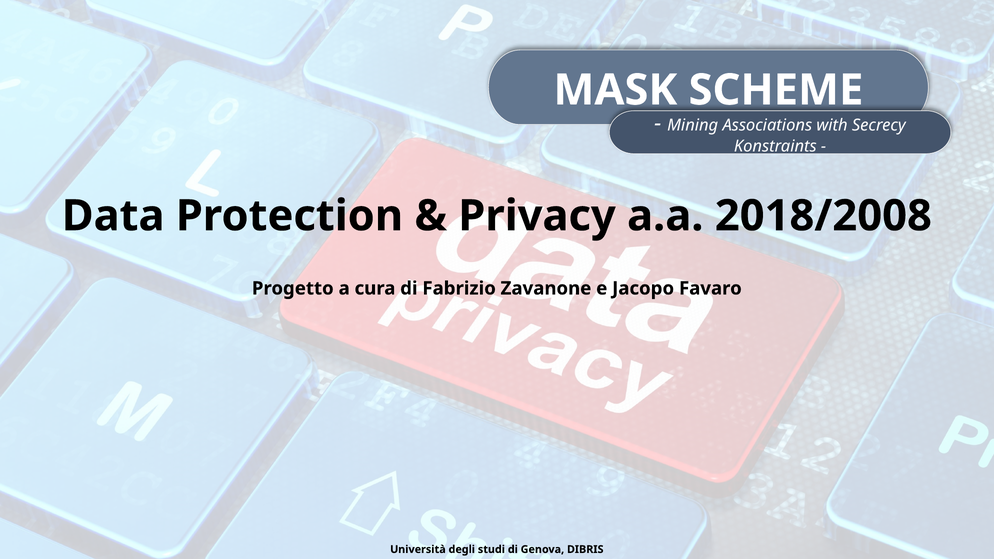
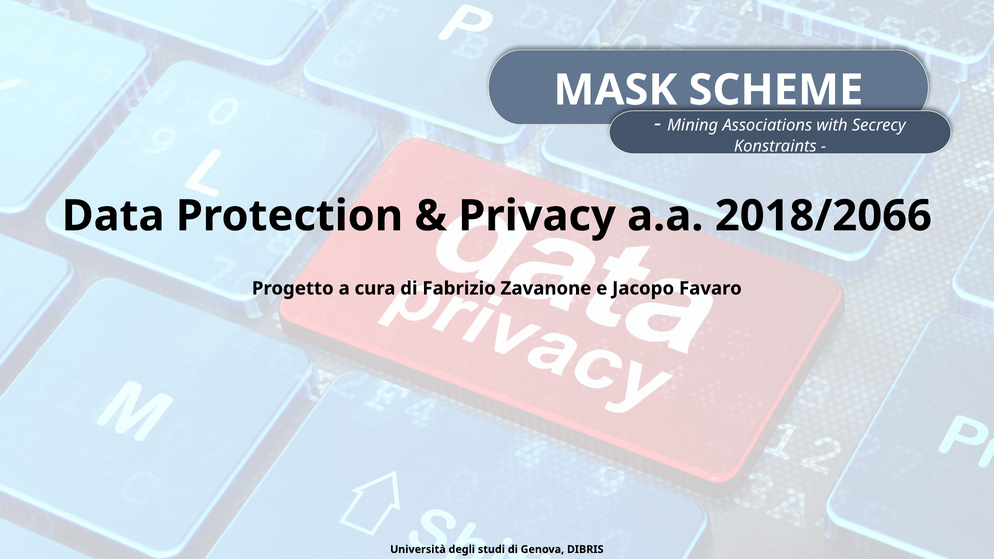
2018/2008: 2018/2008 -> 2018/2066
